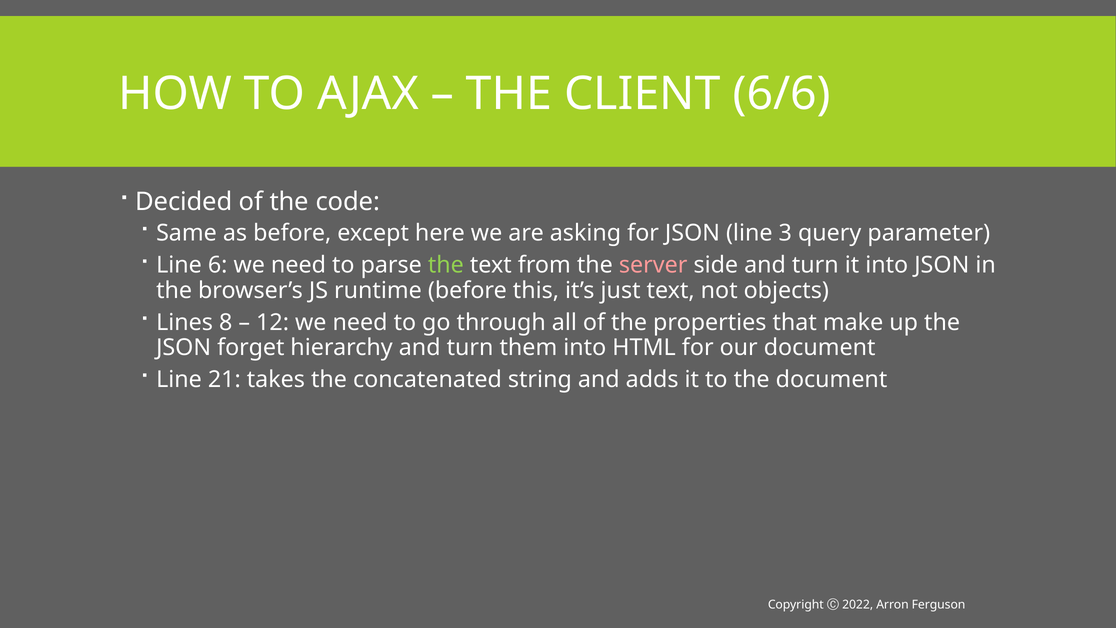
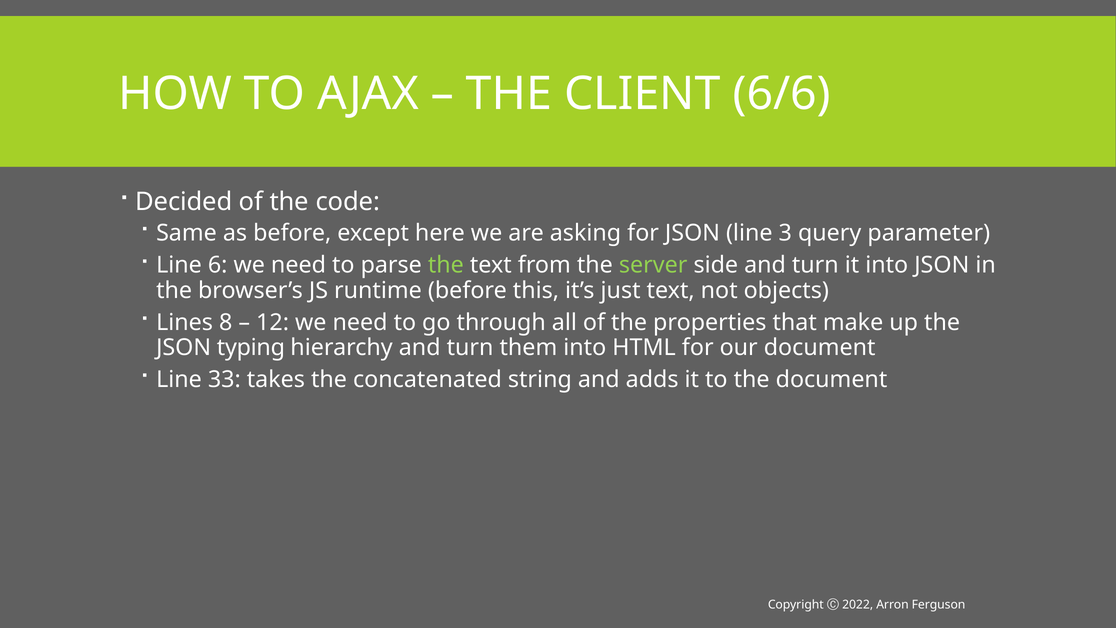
server colour: pink -> light green
forget: forget -> typing
21: 21 -> 33
